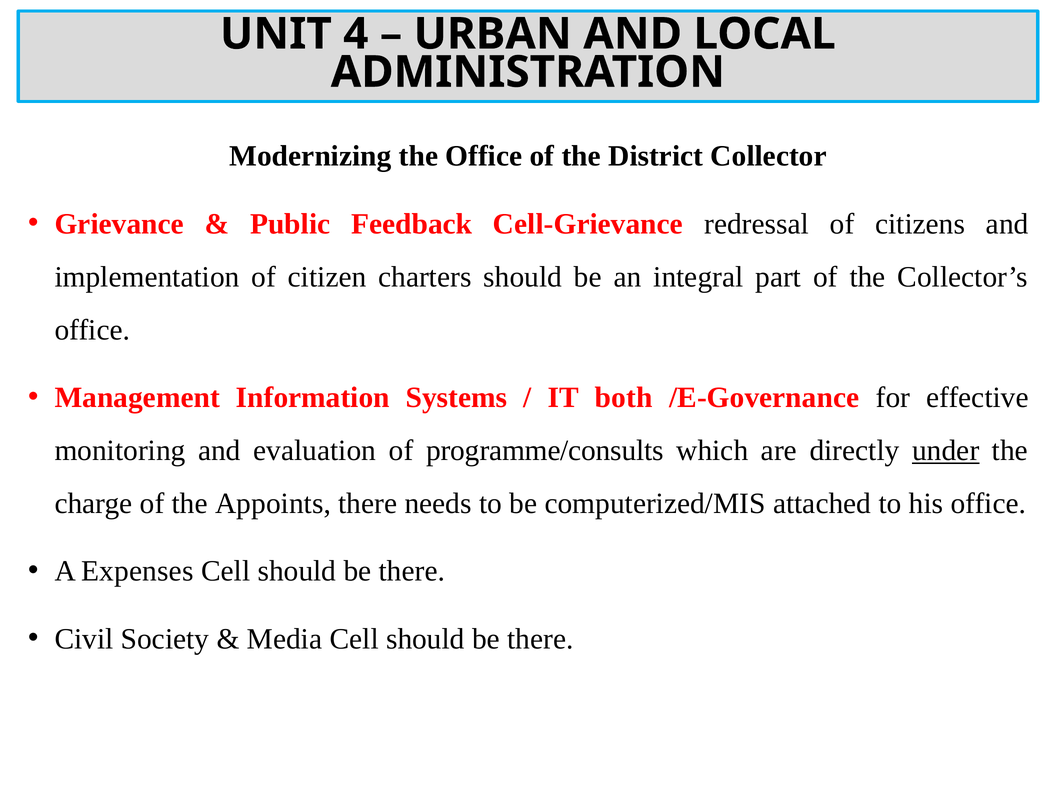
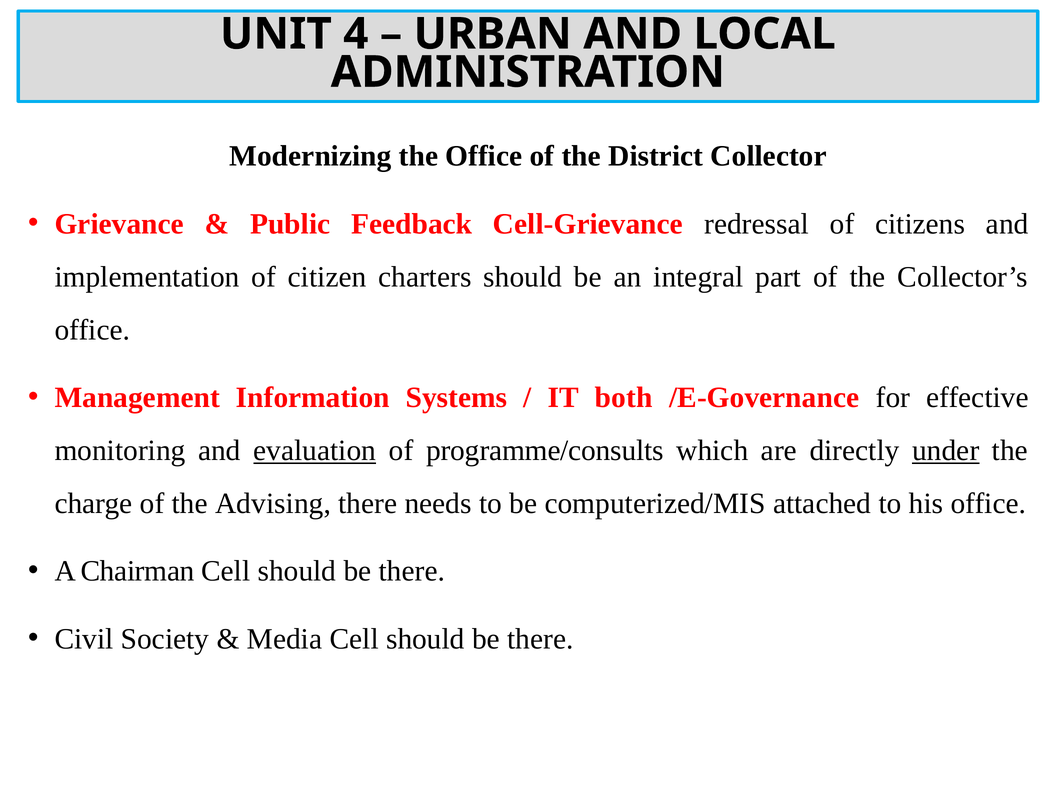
evaluation underline: none -> present
Appoints: Appoints -> Advising
Expenses: Expenses -> Chairman
